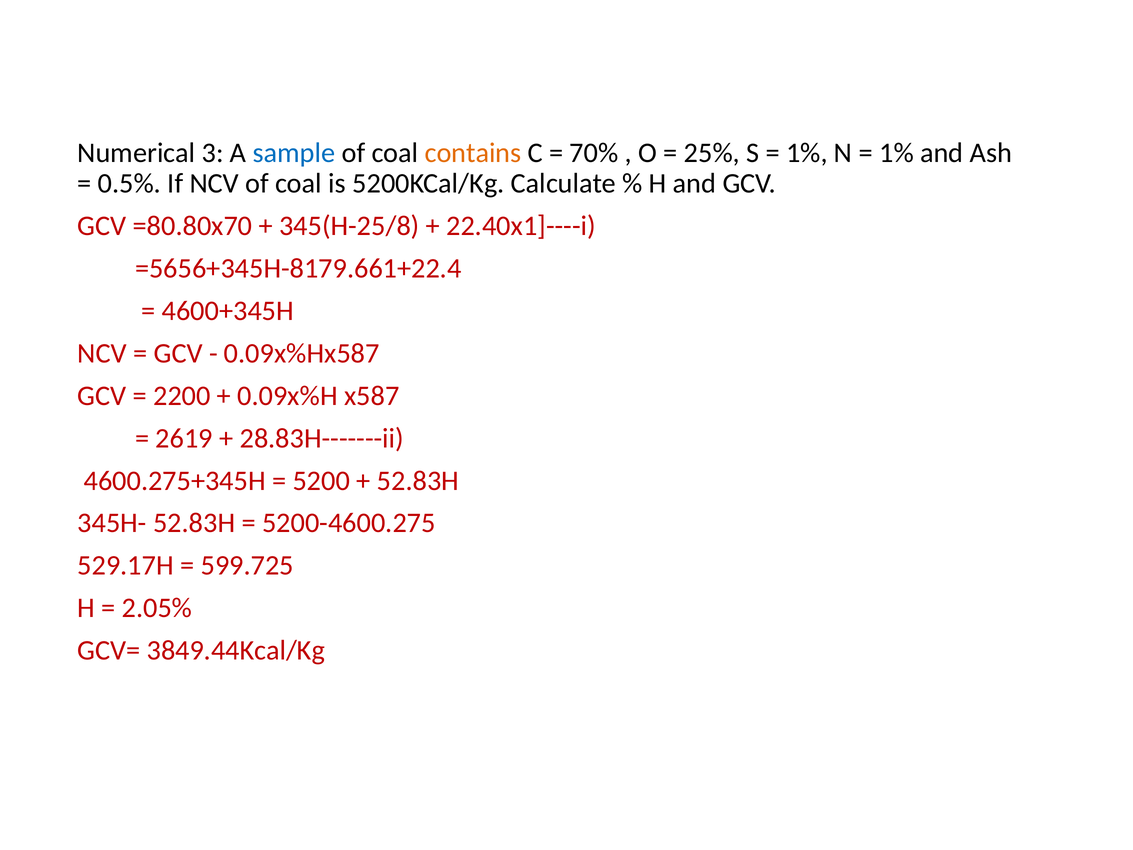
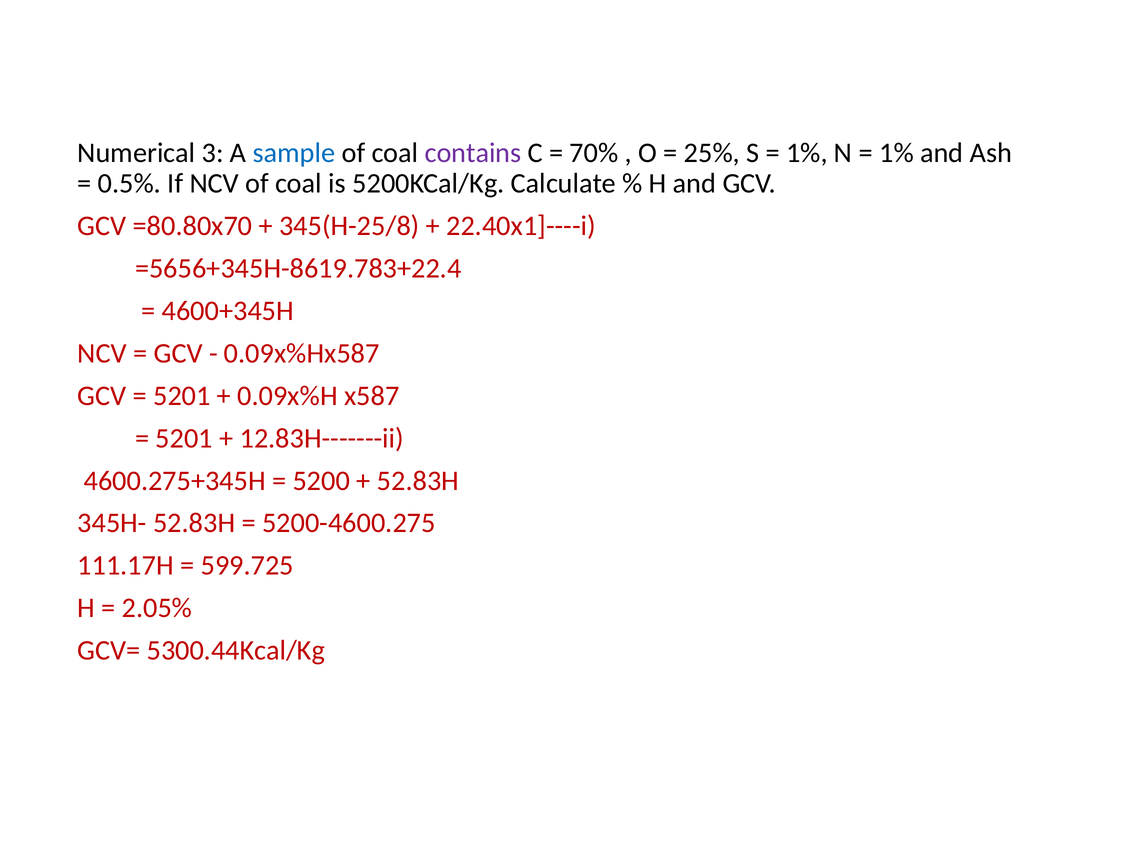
contains colour: orange -> purple
=5656+345H-8179.661+22.4: =5656+345H-8179.661+22.4 -> =5656+345H-8619.783+22.4
2200 at (182, 396): 2200 -> 5201
2619 at (184, 438): 2619 -> 5201
28.83H-------ii: 28.83H-------ii -> 12.83H-------ii
529.17H: 529.17H -> 111.17H
3849.44Kcal/Kg: 3849.44Kcal/Kg -> 5300.44Kcal/Kg
